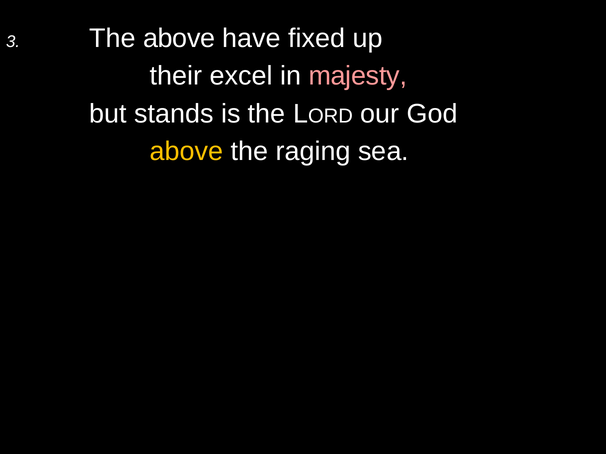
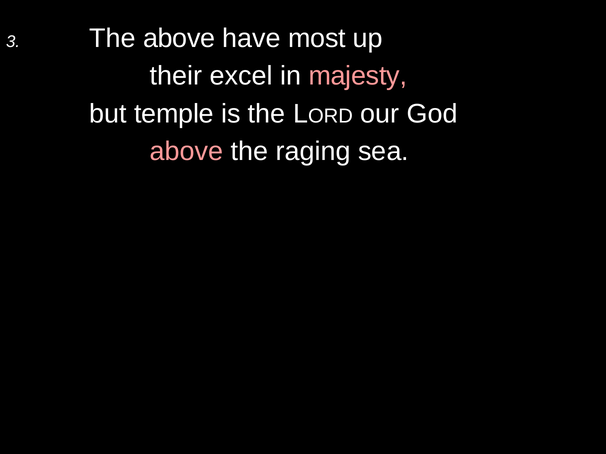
fixed: fixed -> most
stands: stands -> temple
above at (187, 151) colour: yellow -> pink
